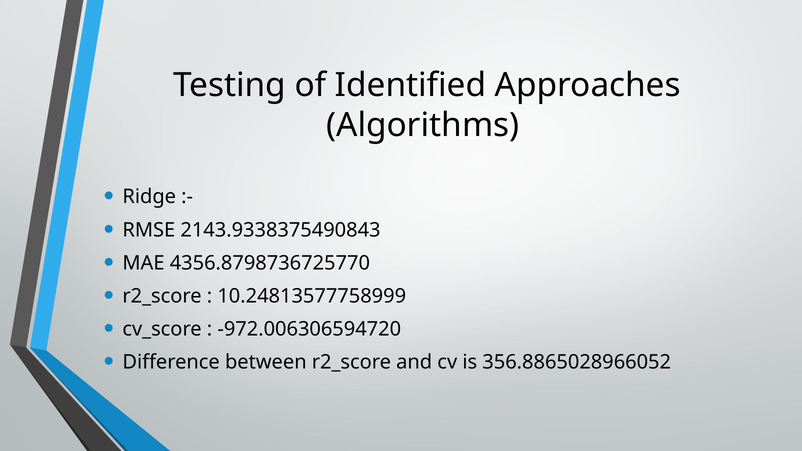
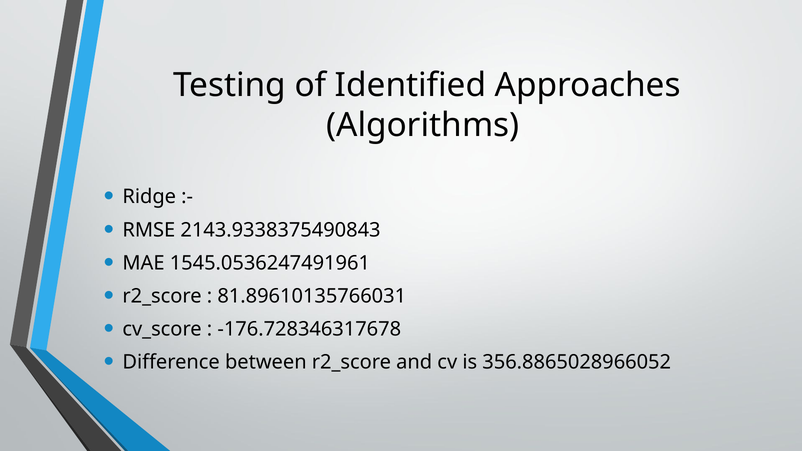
4356.8798736725770: 4356.8798736725770 -> 1545.0536247491961
10.24813577758999: 10.24813577758999 -> 81.89610135766031
-972.006306594720: -972.006306594720 -> -176.728346317678
